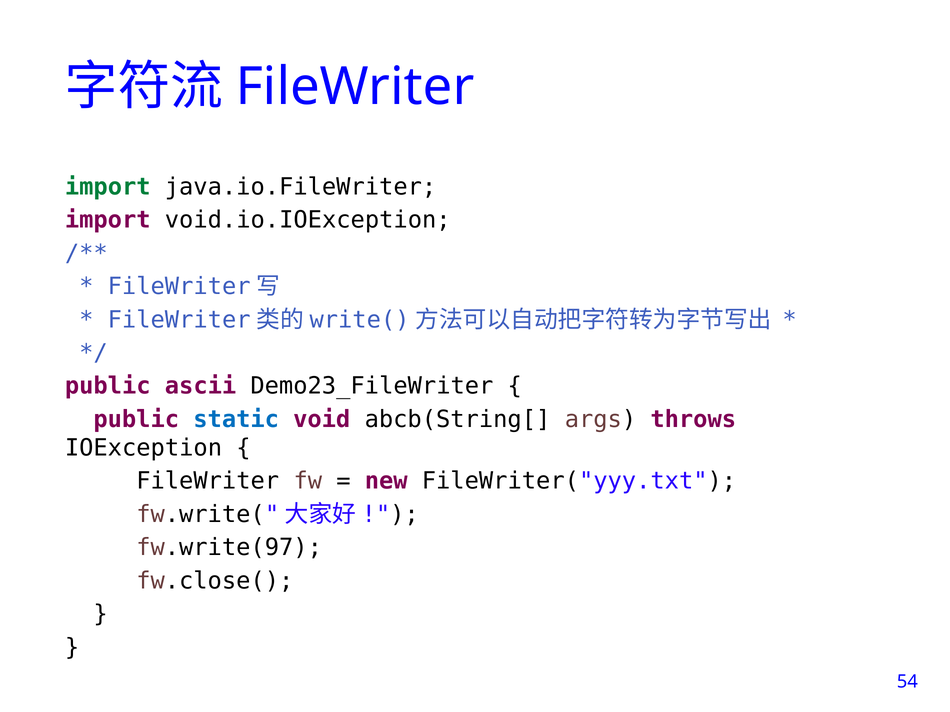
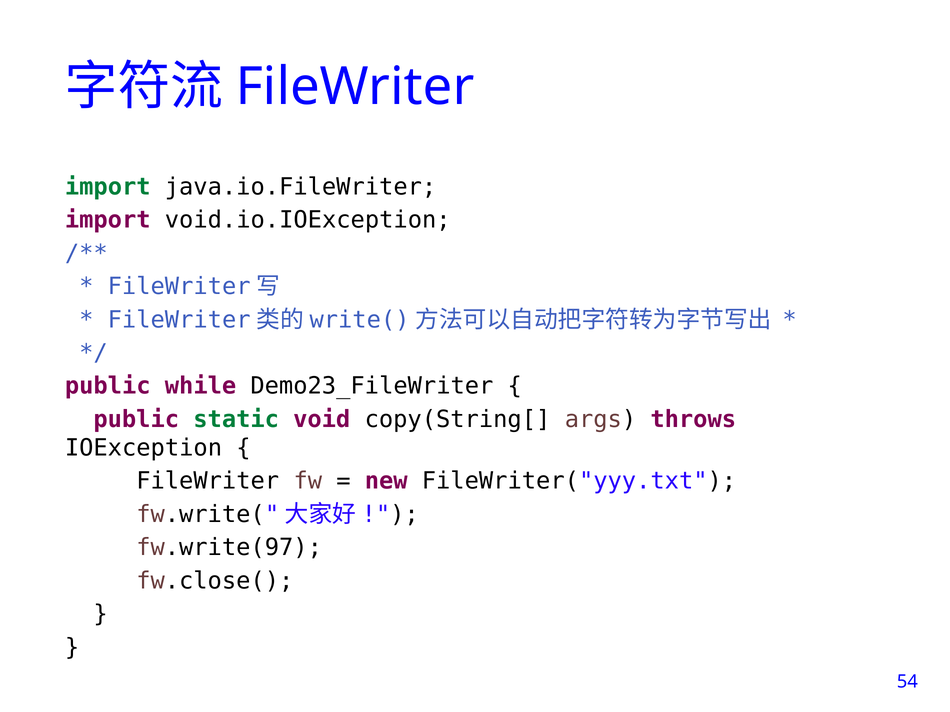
ascii: ascii -> while
static colour: blue -> green
abcb(String[: abcb(String[ -> copy(String[
